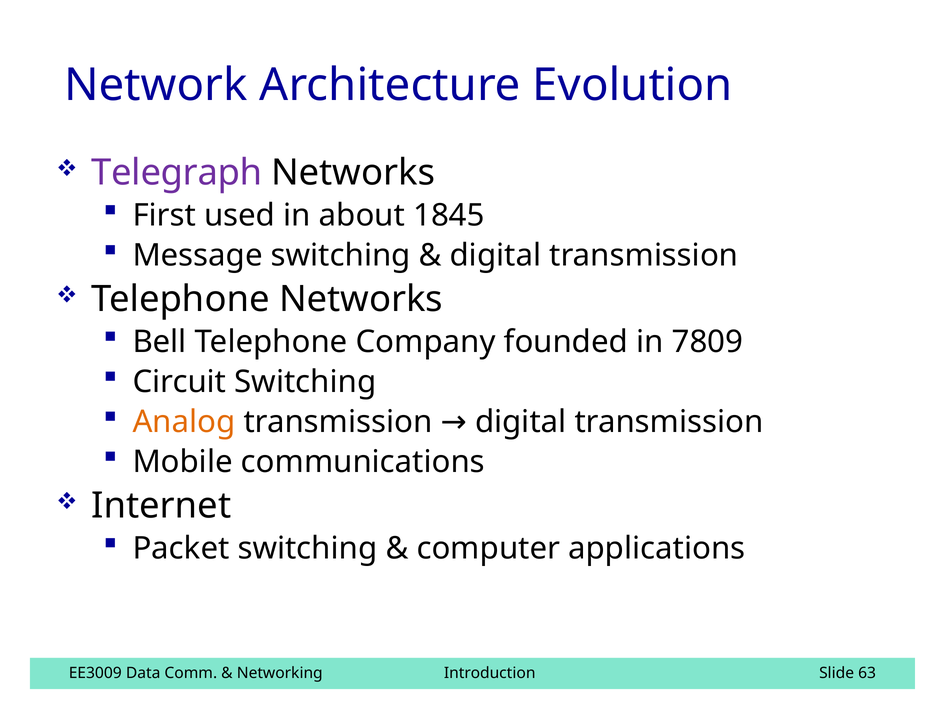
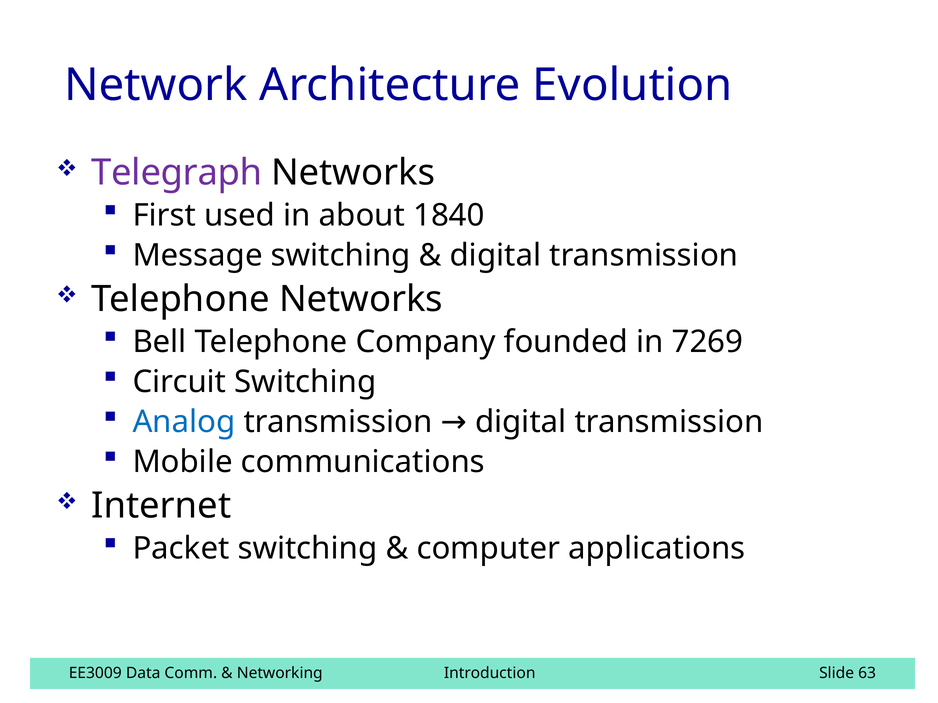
1845: 1845 -> 1840
7809: 7809 -> 7269
Analog colour: orange -> blue
